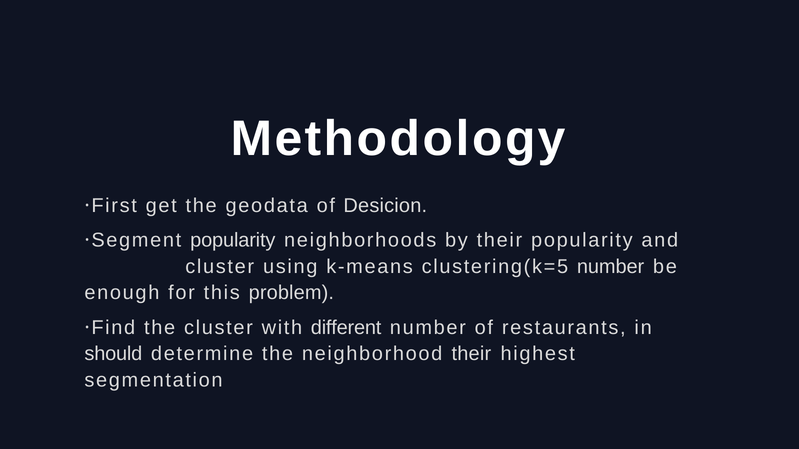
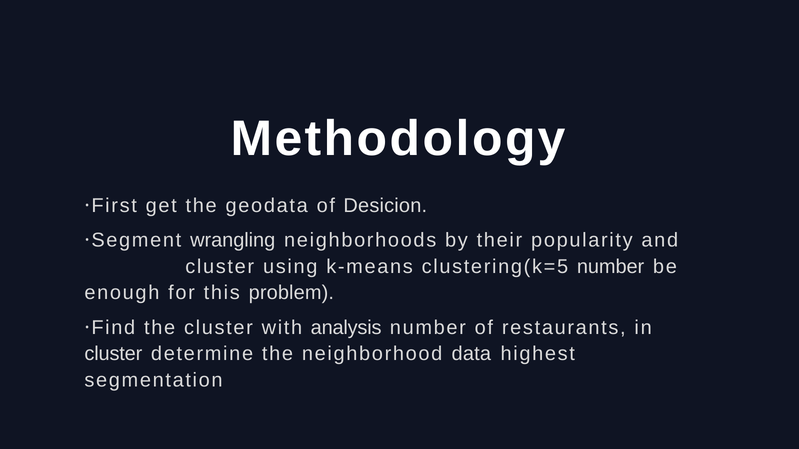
popularity at (233, 240): popularity -> wrangling
different: different -> analysis
should at (113, 354): should -> cluster
neighborhood their: their -> data
